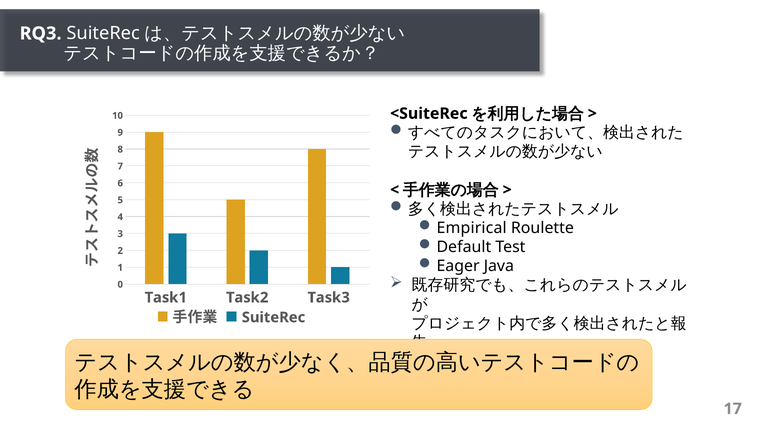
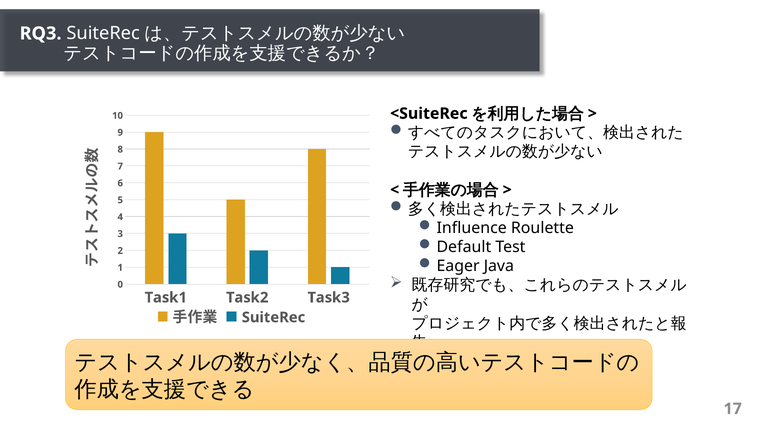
Empirical: Empirical -> Inﬂuence
